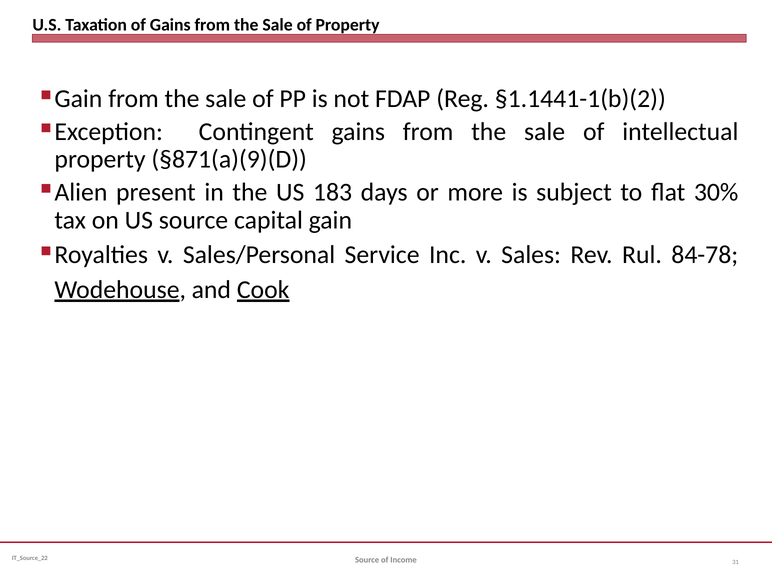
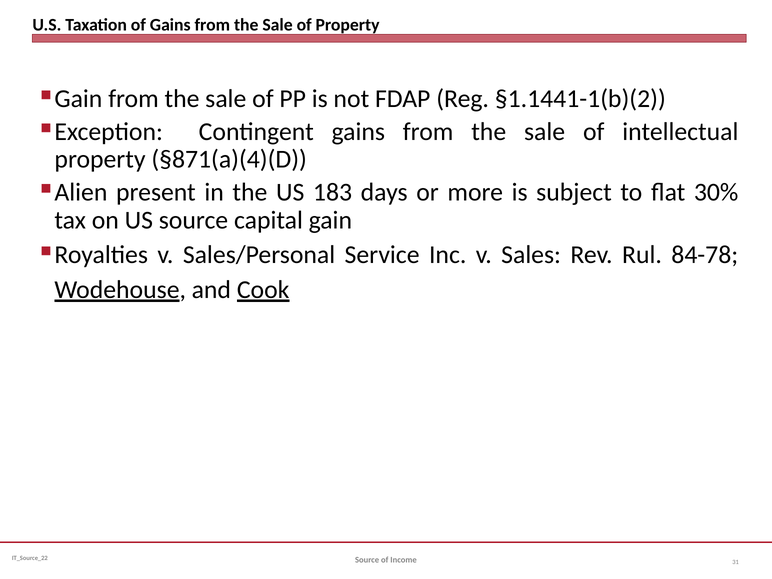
§871(a)(9)(D: §871(a)(9)(D -> §871(a)(4)(D
